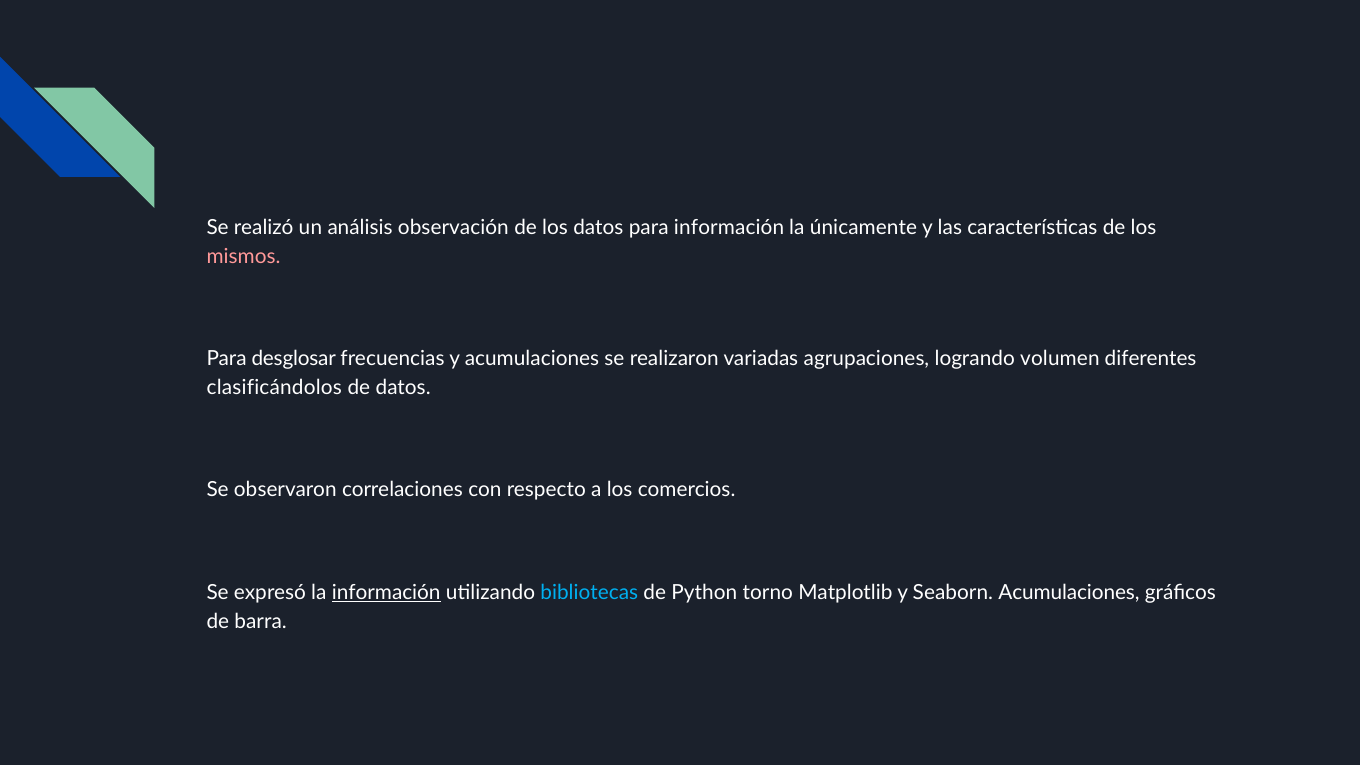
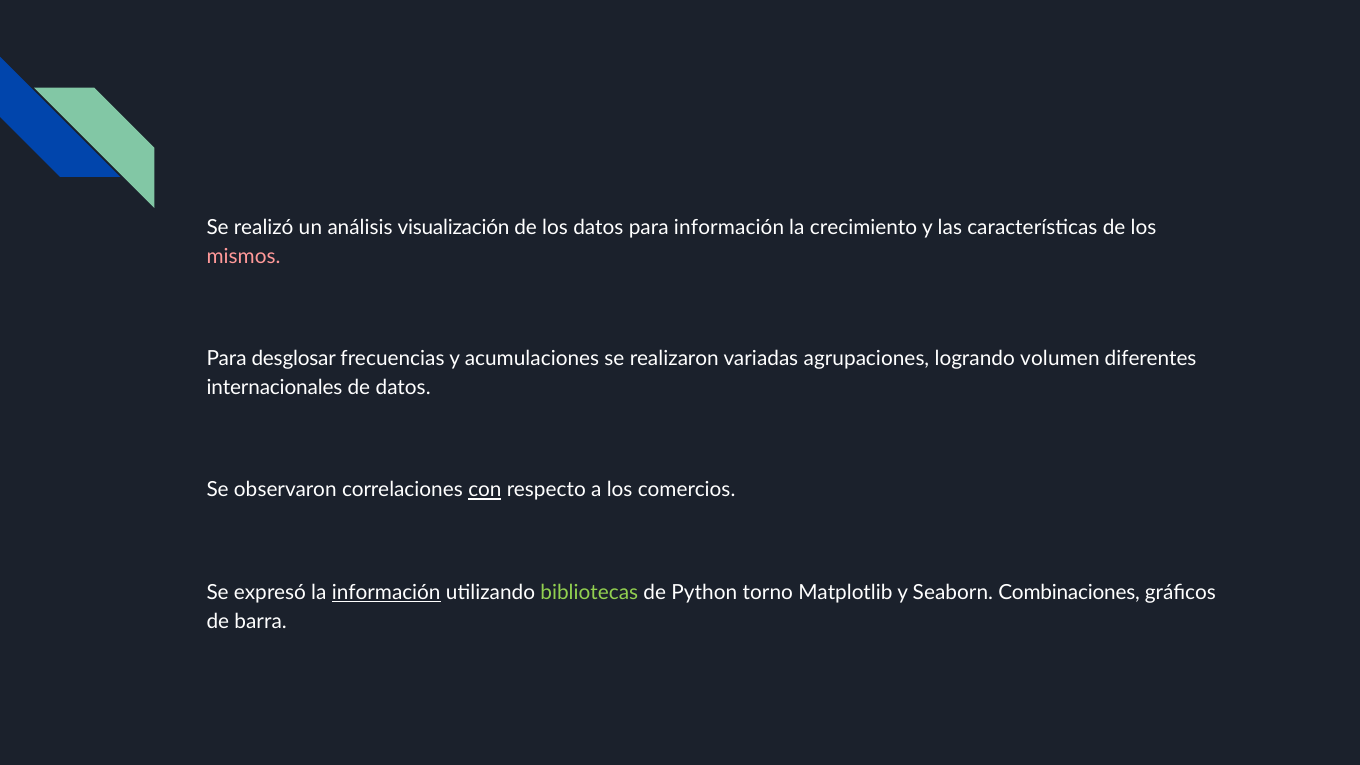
observación: observación -> visualización
únicamente: únicamente -> crecimiento
clasificándolos: clasificándolos -> internacionales
con underline: none -> present
bibliotecas colour: light blue -> light green
Seaborn Acumulaciones: Acumulaciones -> Combinaciones
